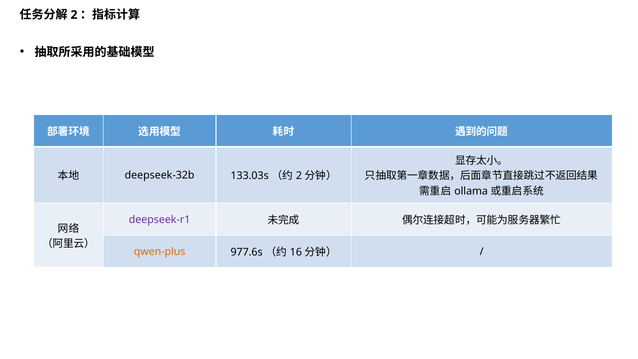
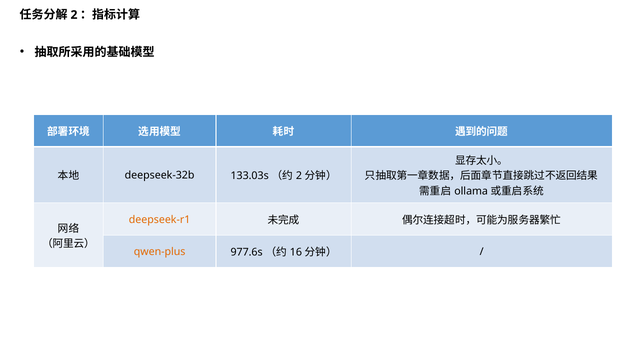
deepseek-r1 colour: purple -> orange
